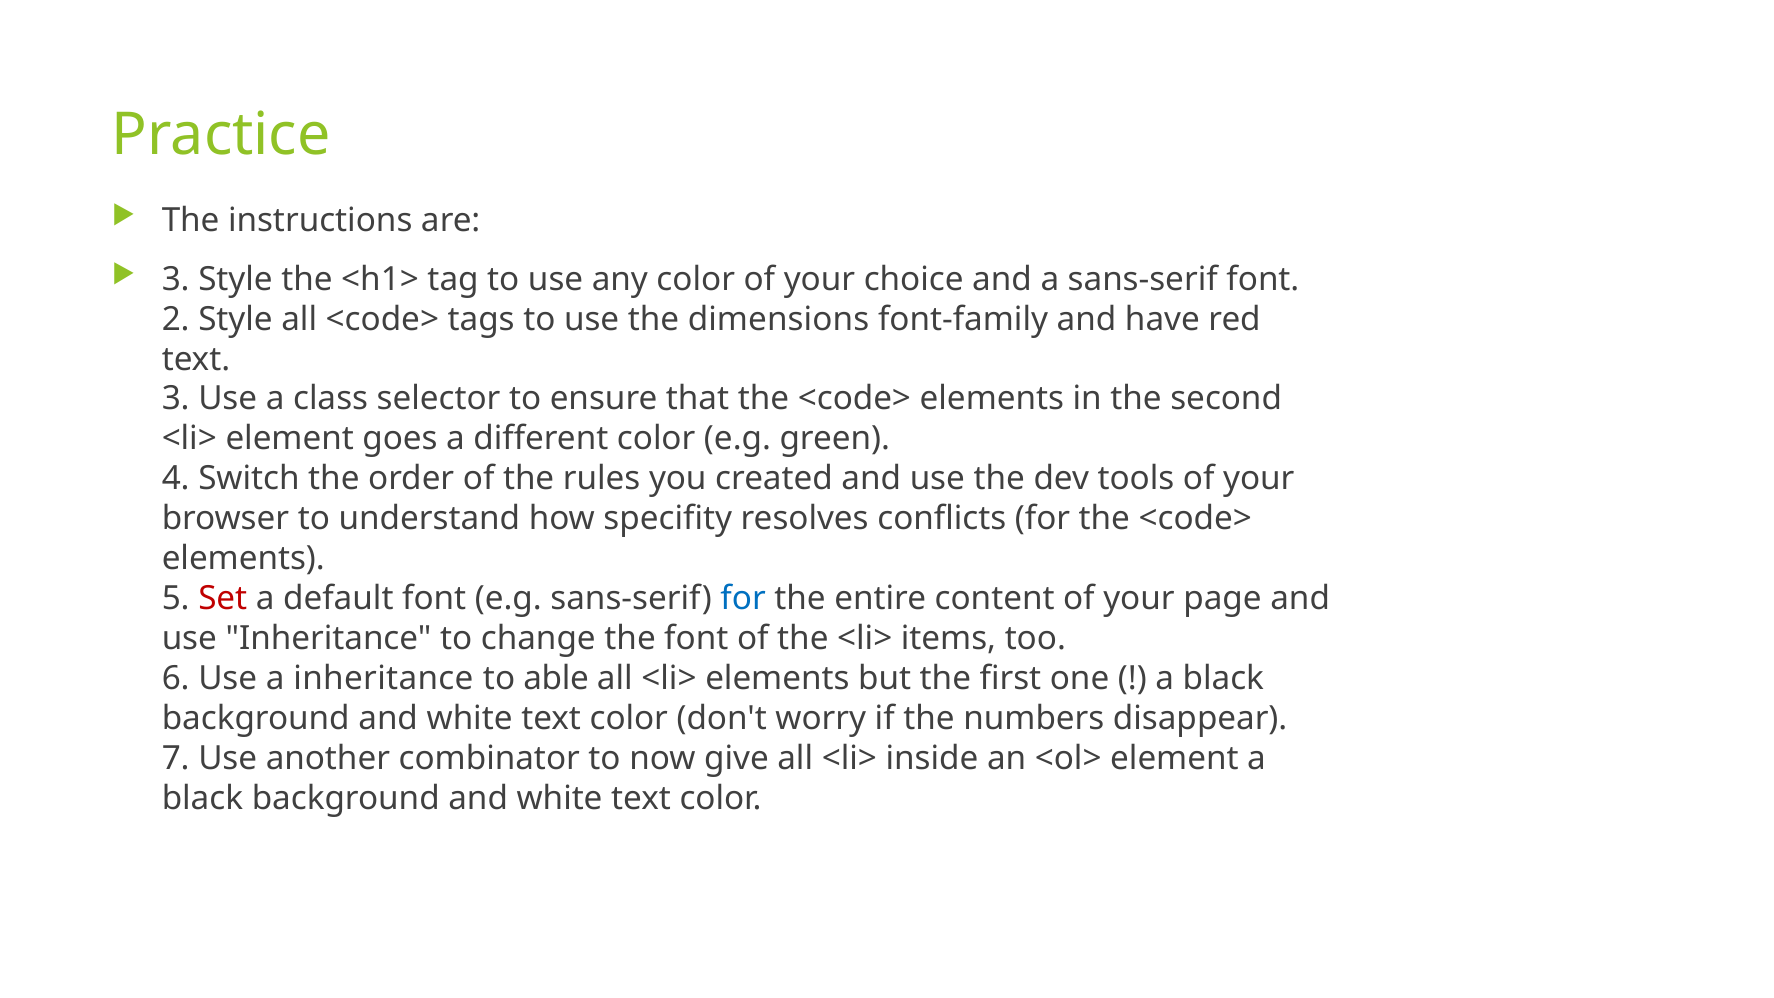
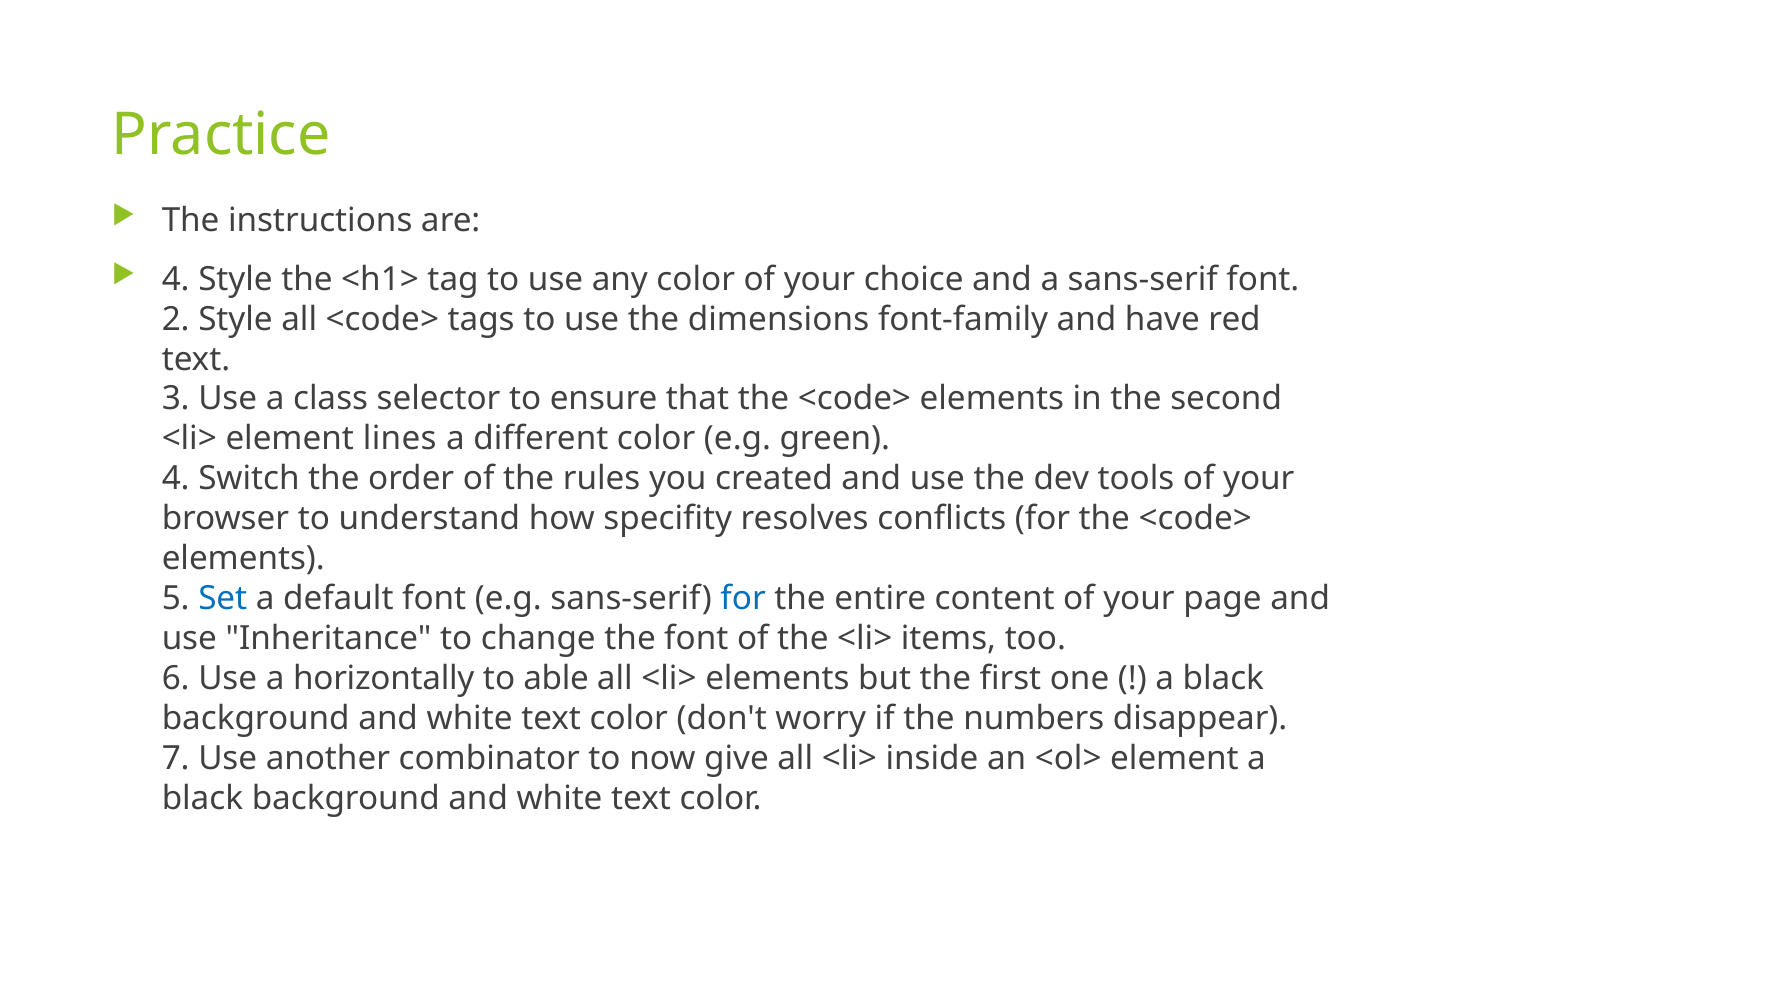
3 at (176, 279): 3 -> 4
goes: goes -> lines
Set colour: red -> blue
a inheritance: inheritance -> horizontally
